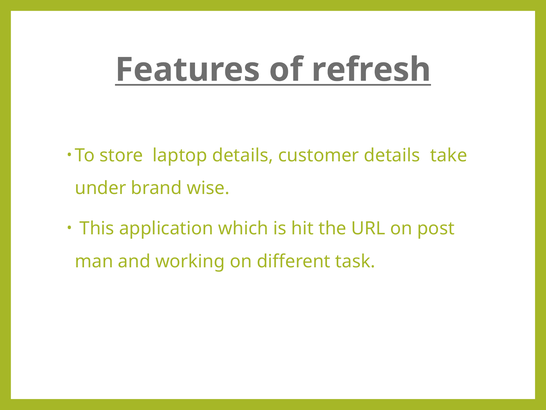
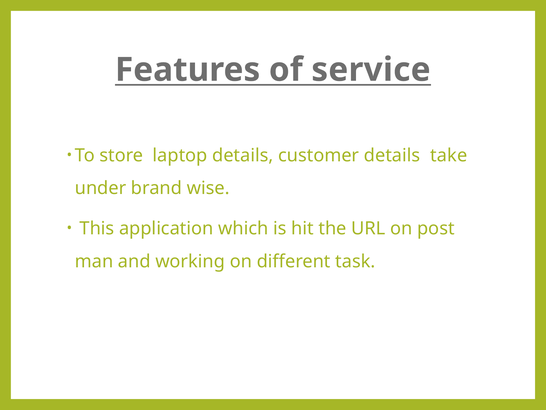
refresh: refresh -> service
